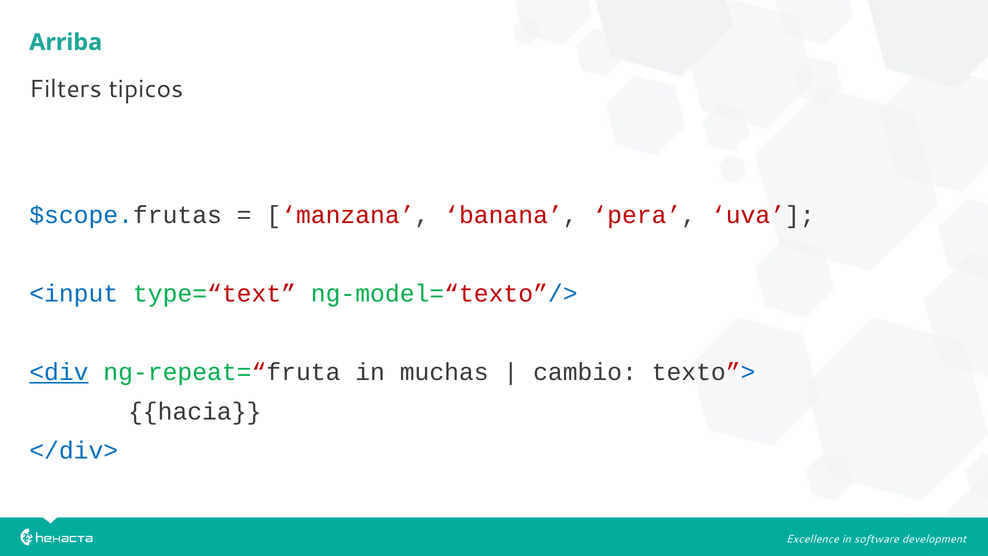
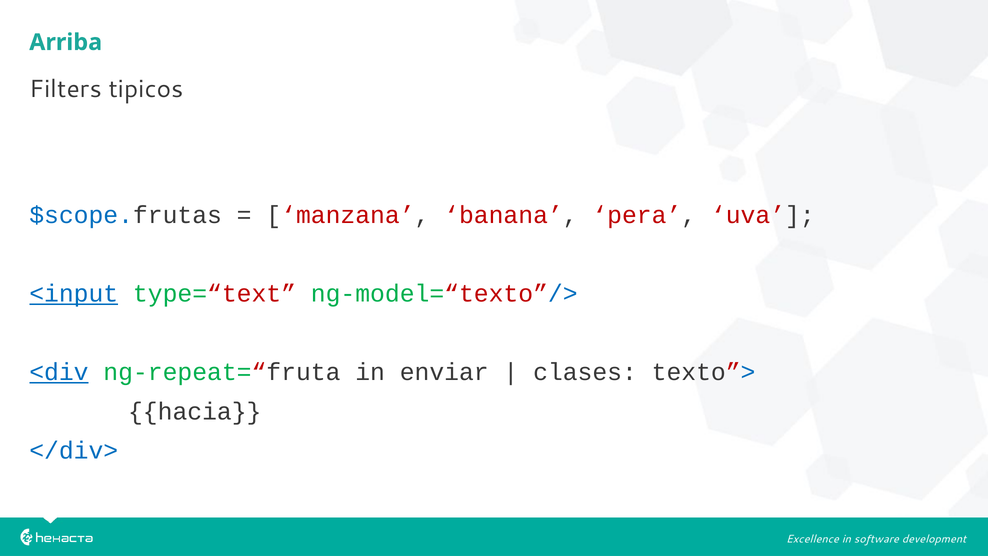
<input underline: none -> present
muchas: muchas -> enviar
cambio: cambio -> clases
